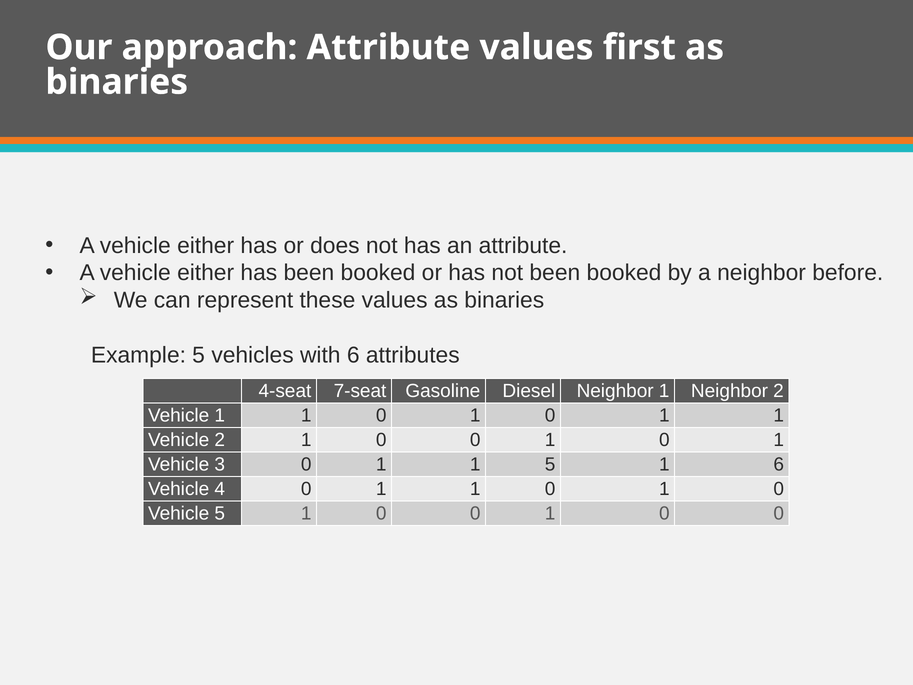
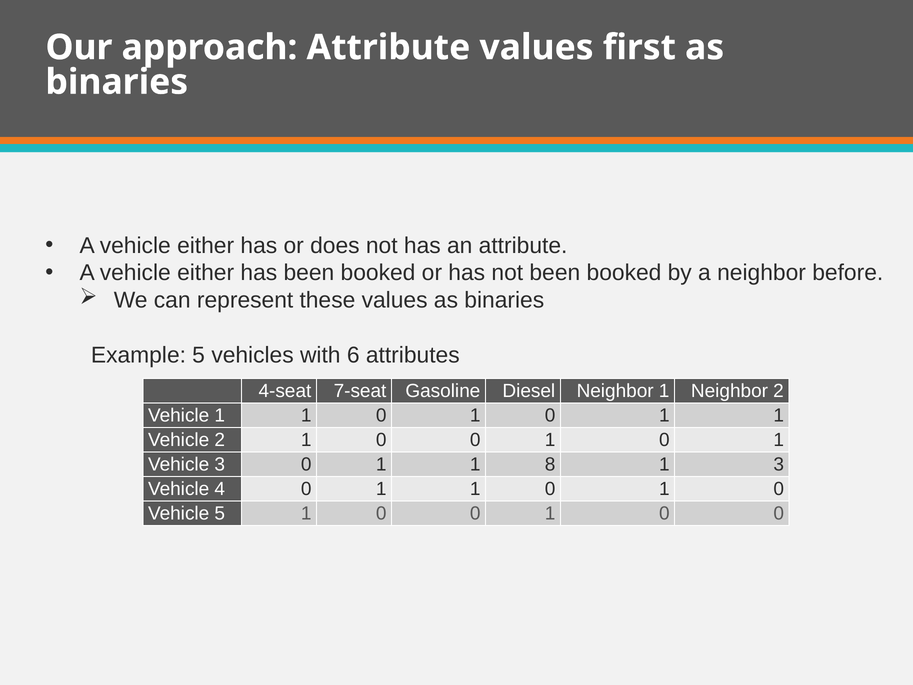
1 5: 5 -> 8
1 6: 6 -> 3
